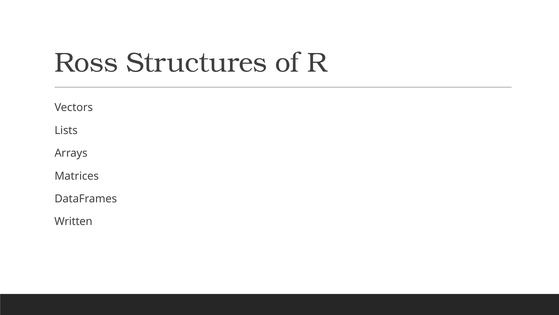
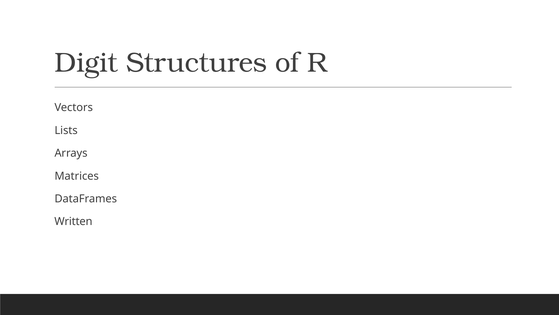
Ross: Ross -> Digit
